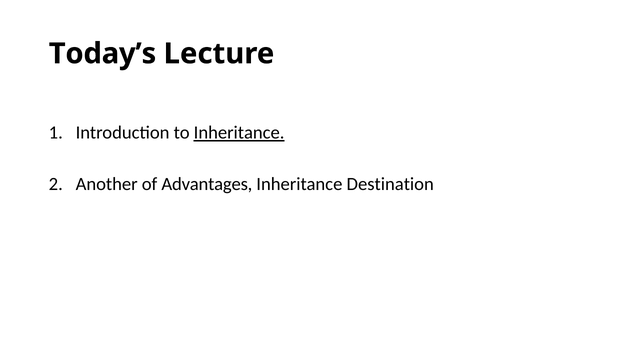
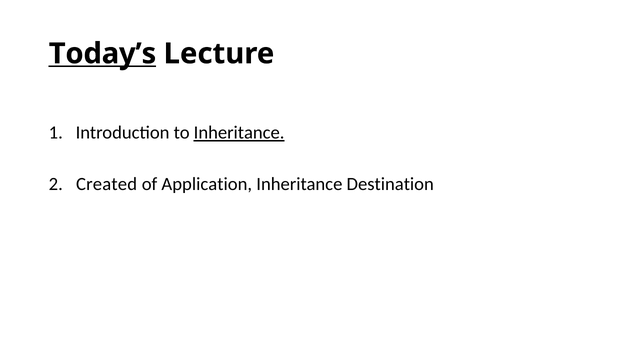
Today’s underline: none -> present
Another: Another -> Created
Advantages: Advantages -> Application
